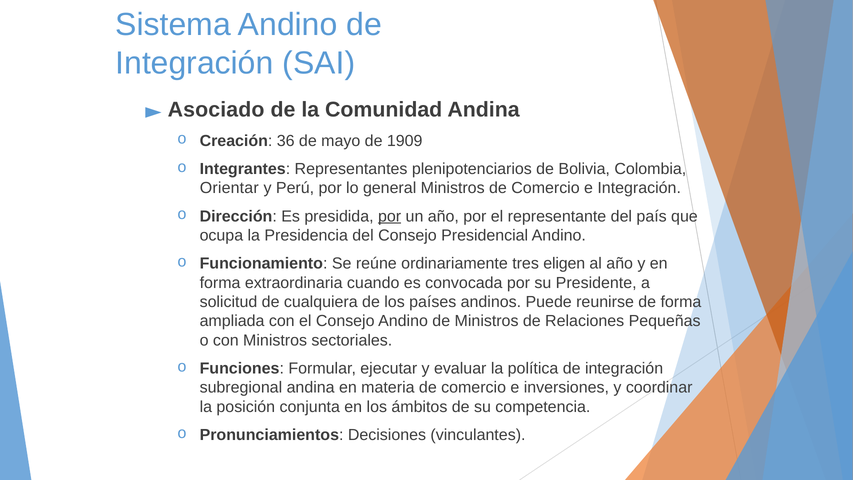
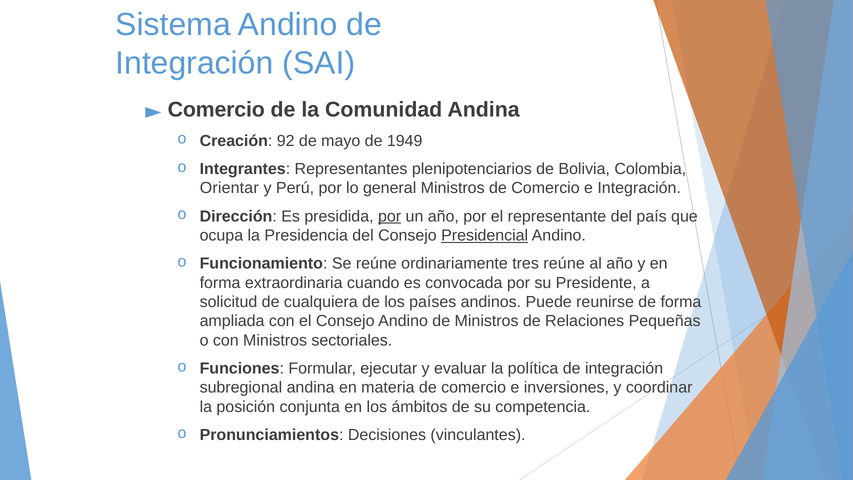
Asociado at (216, 110): Asociado -> Comercio
36: 36 -> 92
1909: 1909 -> 1949
Presidencial underline: none -> present
tres eligen: eligen -> reúne
